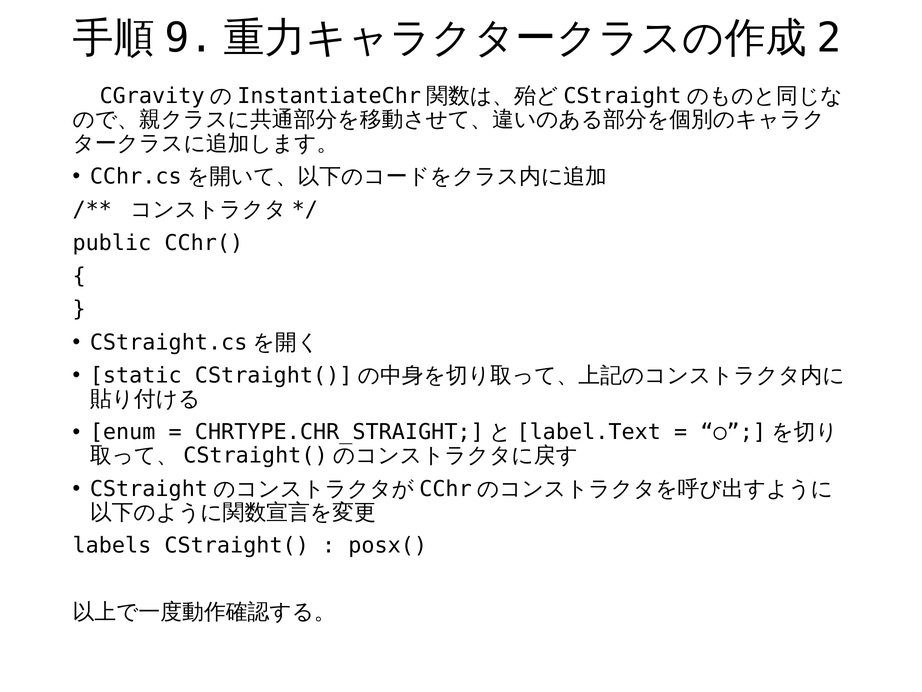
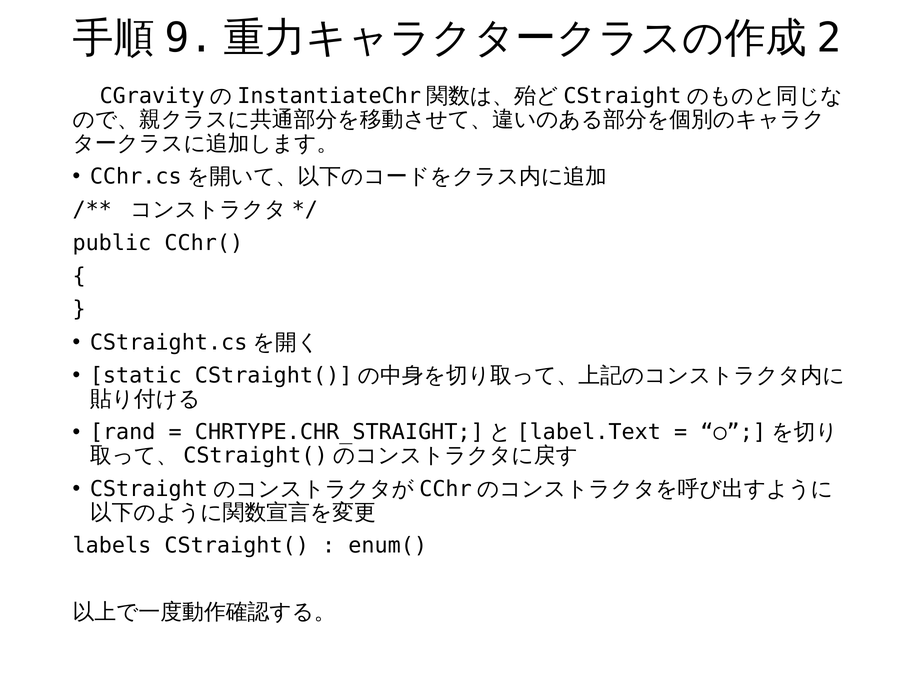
enum: enum -> rand
posx(: posx( -> enum(
